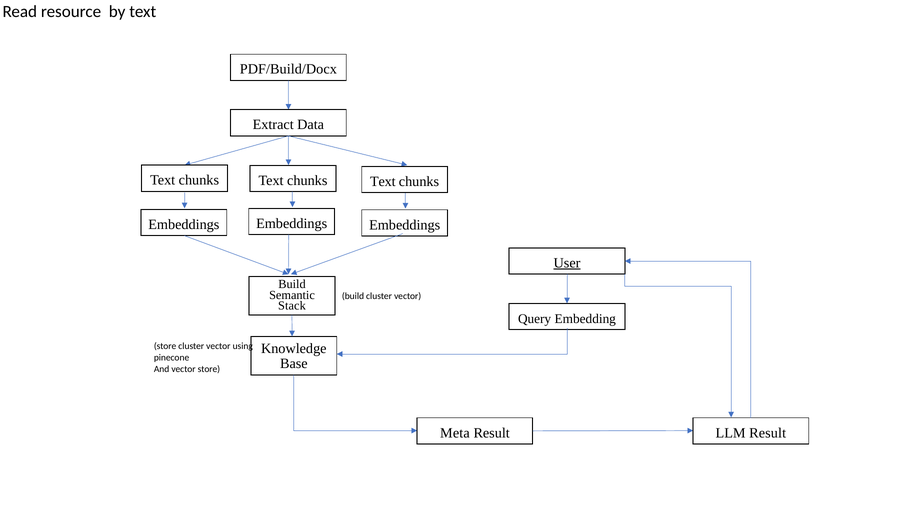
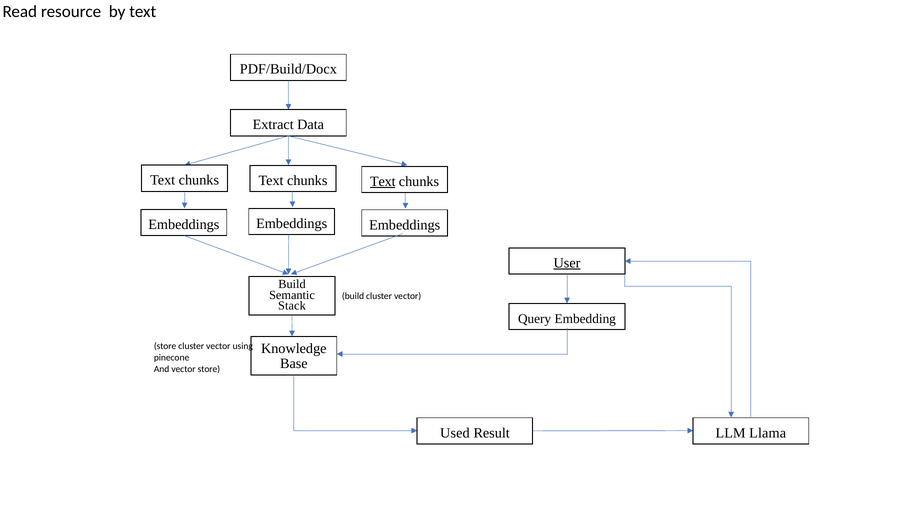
Text at (383, 182) underline: none -> present
Meta: Meta -> Used
LLM Result: Result -> Llama
